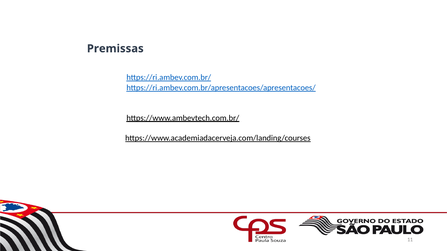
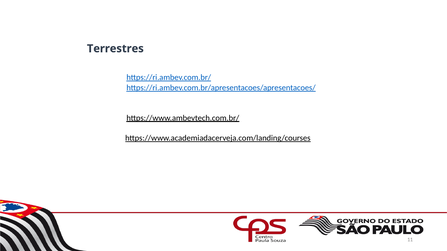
Premissas: Premissas -> Terrestres
